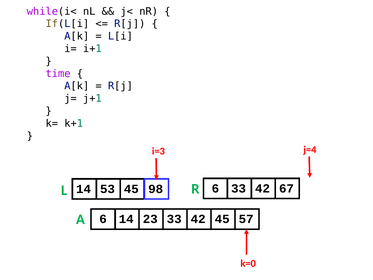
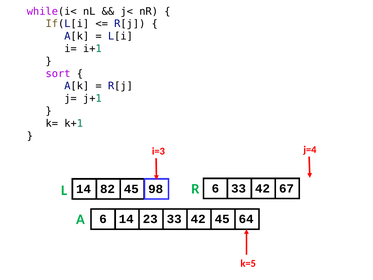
time: time -> sort
53: 53 -> 82
57: 57 -> 64
k=0: k=0 -> k=5
